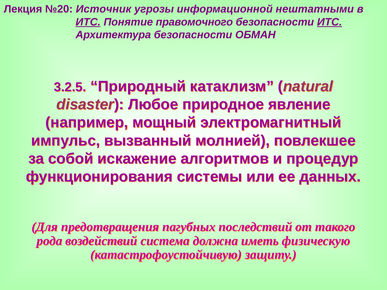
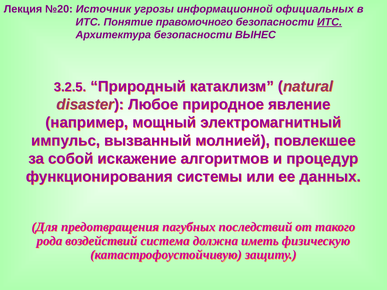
нештатными: нештатными -> официальных
ИТС at (88, 22) underline: present -> none
ОБМАН: ОБМАН -> ВЫНЕС
